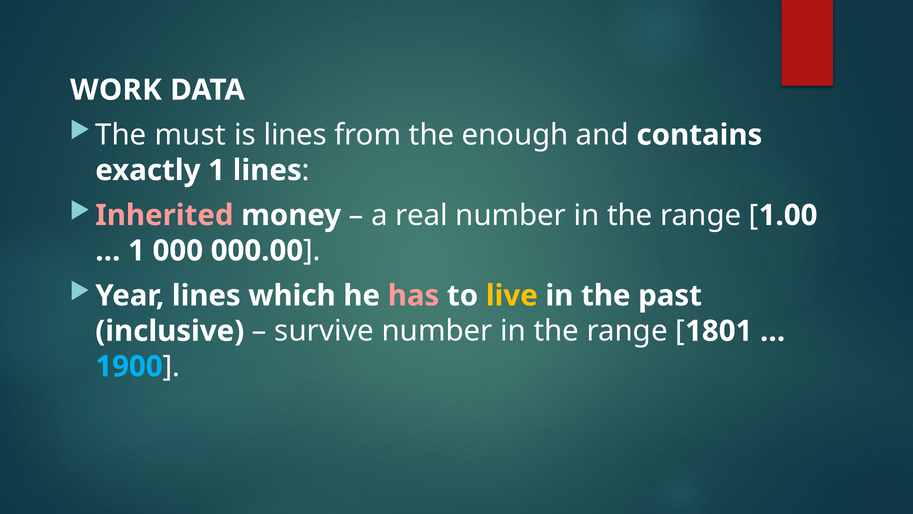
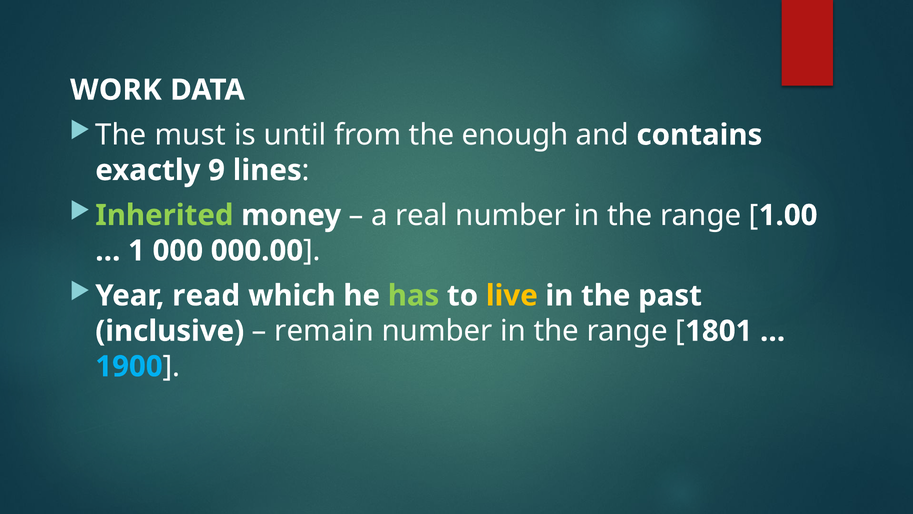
is lines: lines -> until
exactly 1: 1 -> 9
Inherited colour: pink -> light green
Year lines: lines -> read
has colour: pink -> light green
survive: survive -> remain
